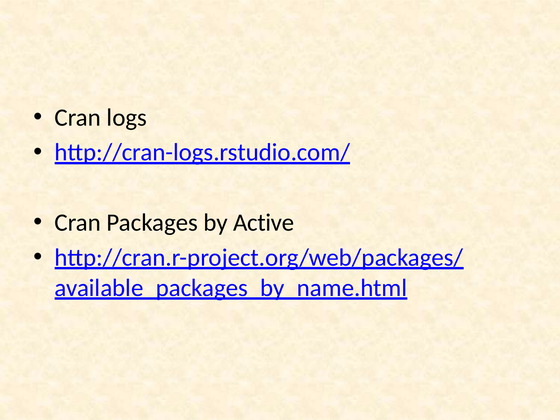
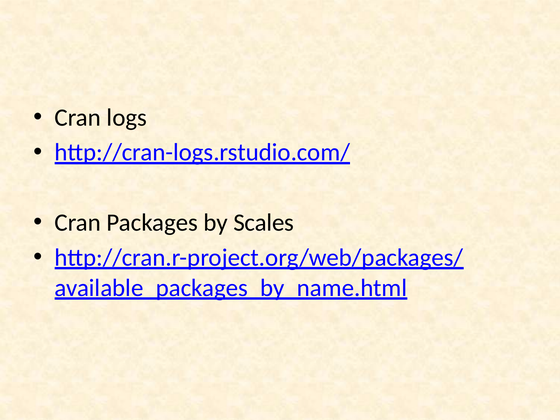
Active: Active -> Scales
